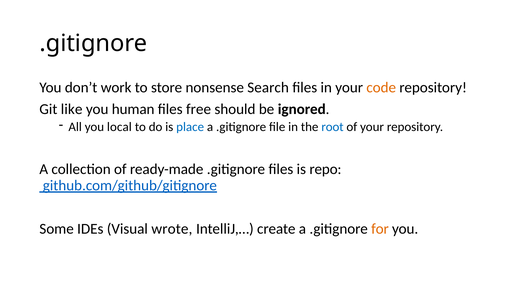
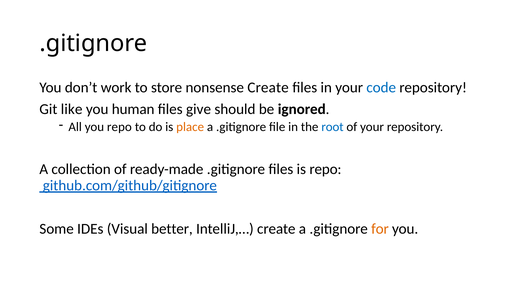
nonsense Search: Search -> Create
code colour: orange -> blue
free: free -> give
you local: local -> repo
place colour: blue -> orange
wrote: wrote -> better
